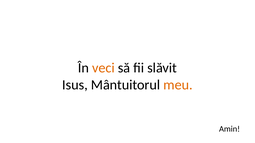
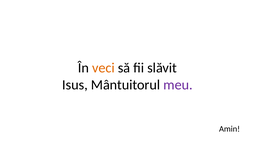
meu colour: orange -> purple
